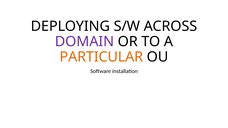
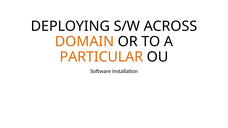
DOMAIN colour: purple -> orange
